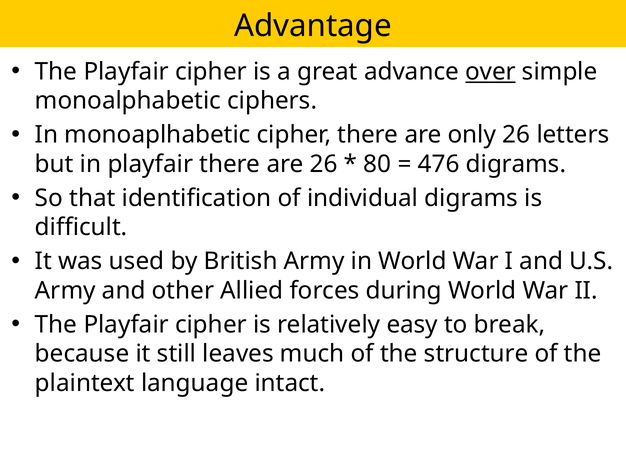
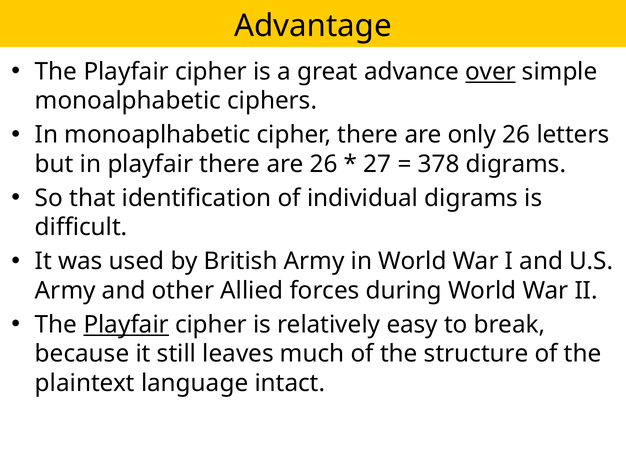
80: 80 -> 27
476: 476 -> 378
Playfair at (126, 324) underline: none -> present
